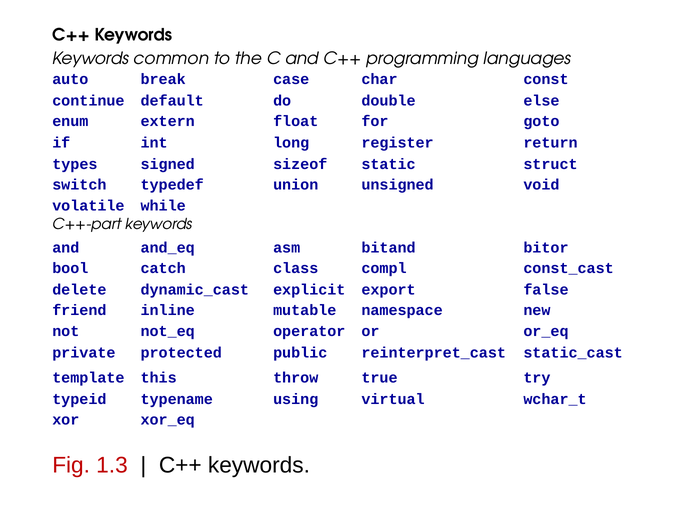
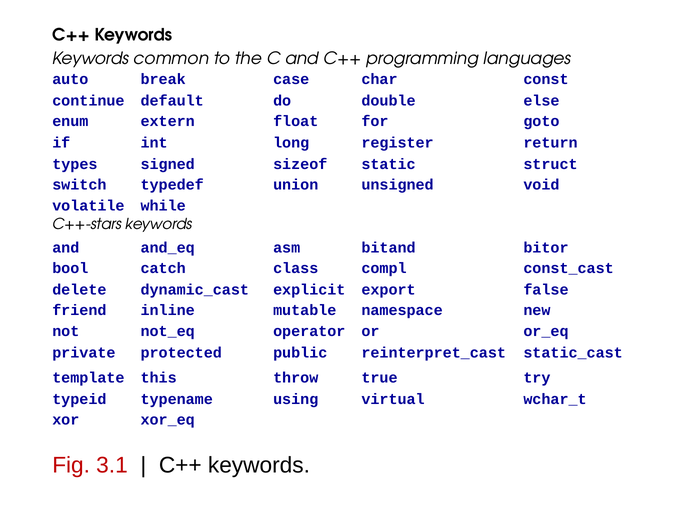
C++-part: C++-part -> C++-stars
1.3: 1.3 -> 3.1
